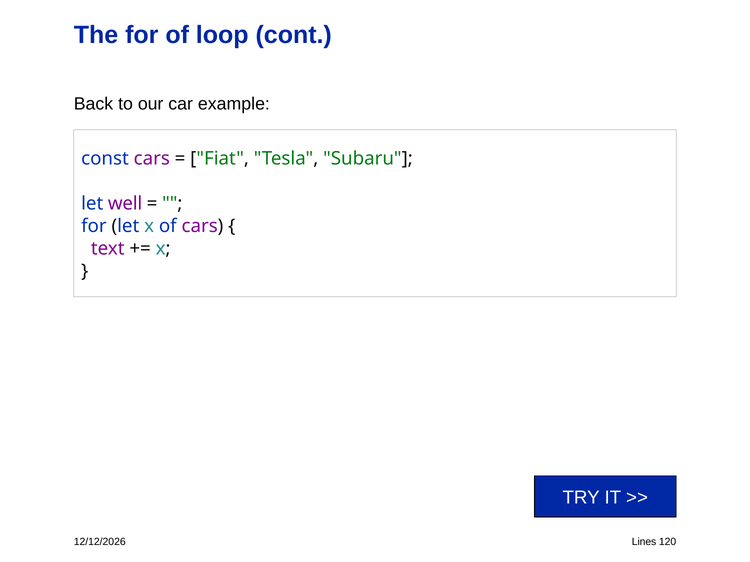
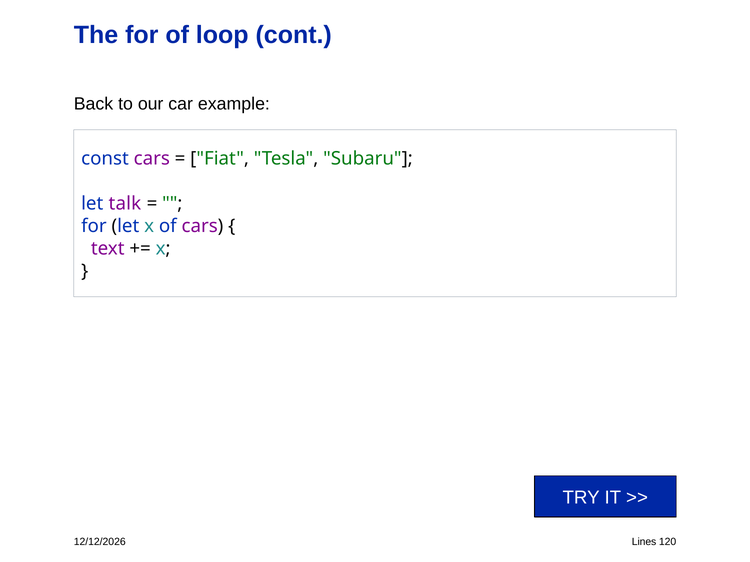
well: well -> talk
